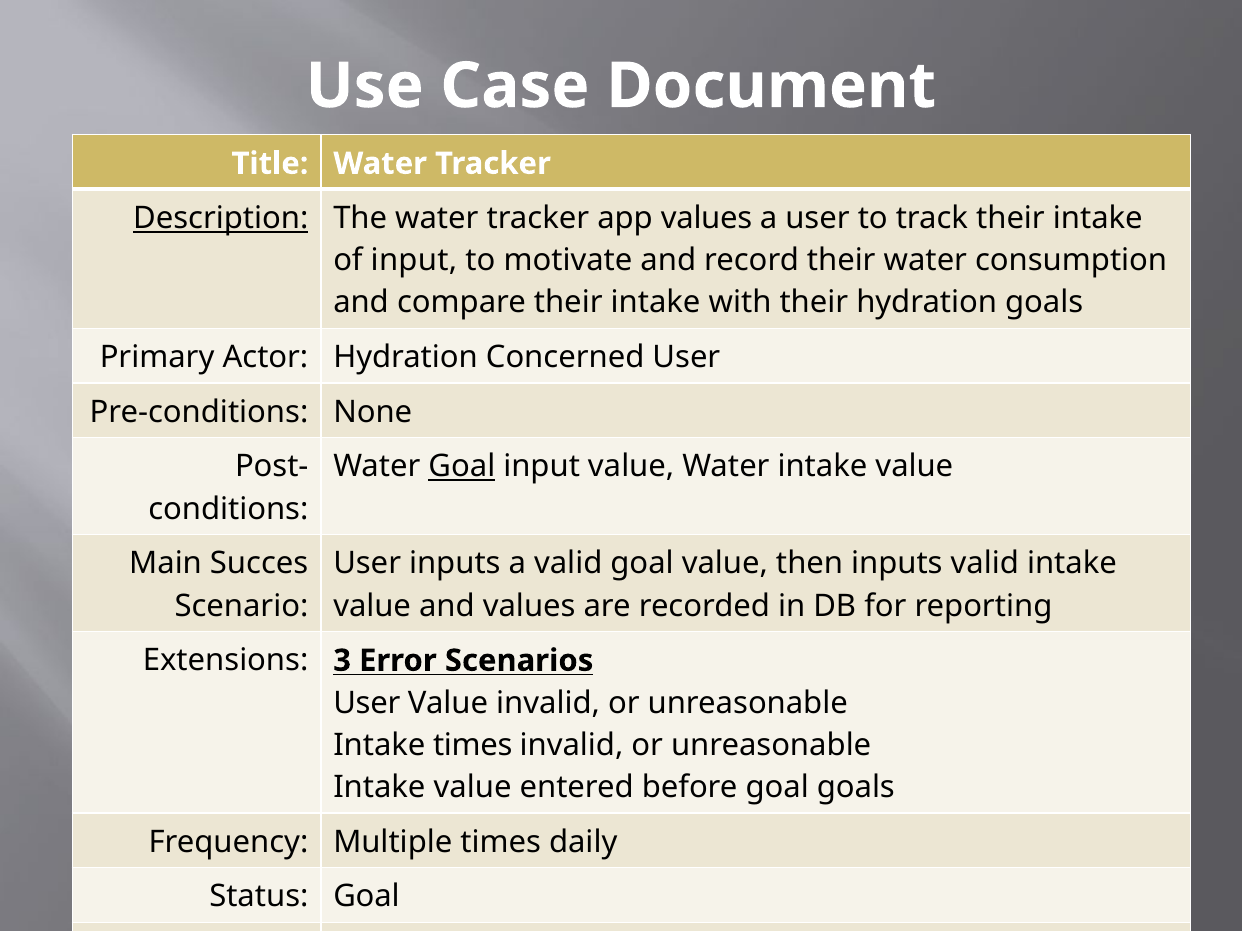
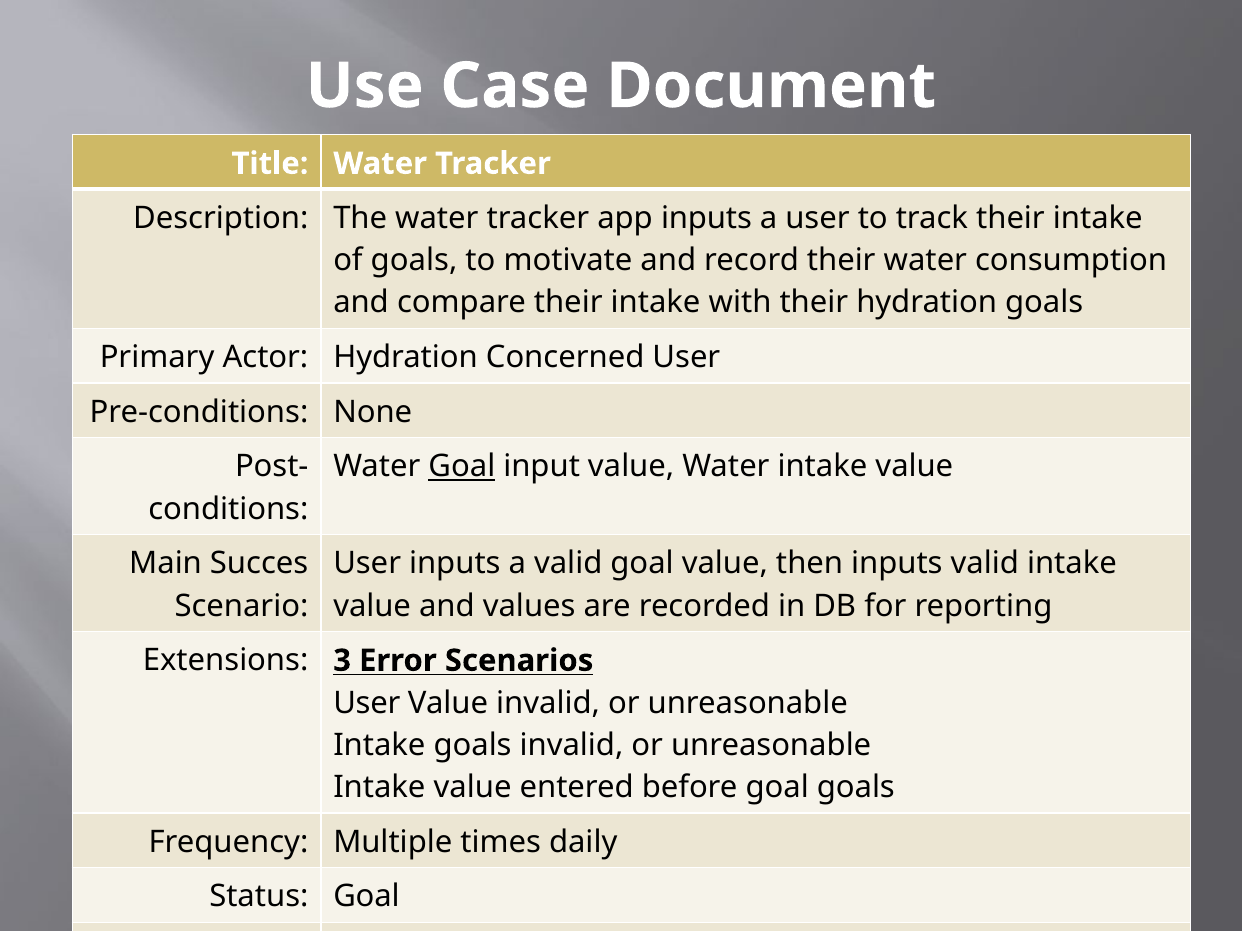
Description underline: present -> none
app values: values -> inputs
of input: input -> goals
Intake times: times -> goals
